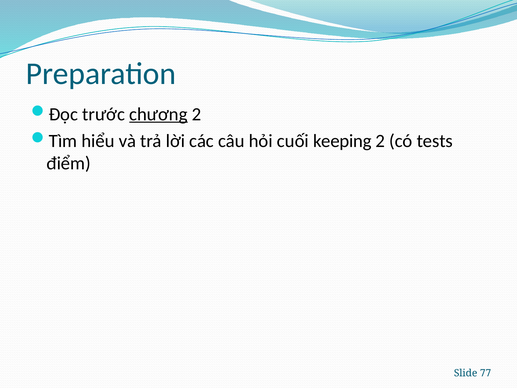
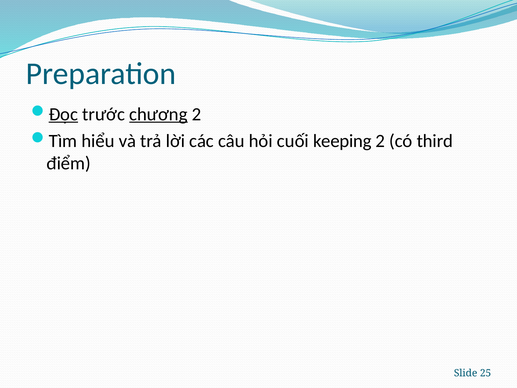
Đọc underline: none -> present
tests: tests -> third
77: 77 -> 25
